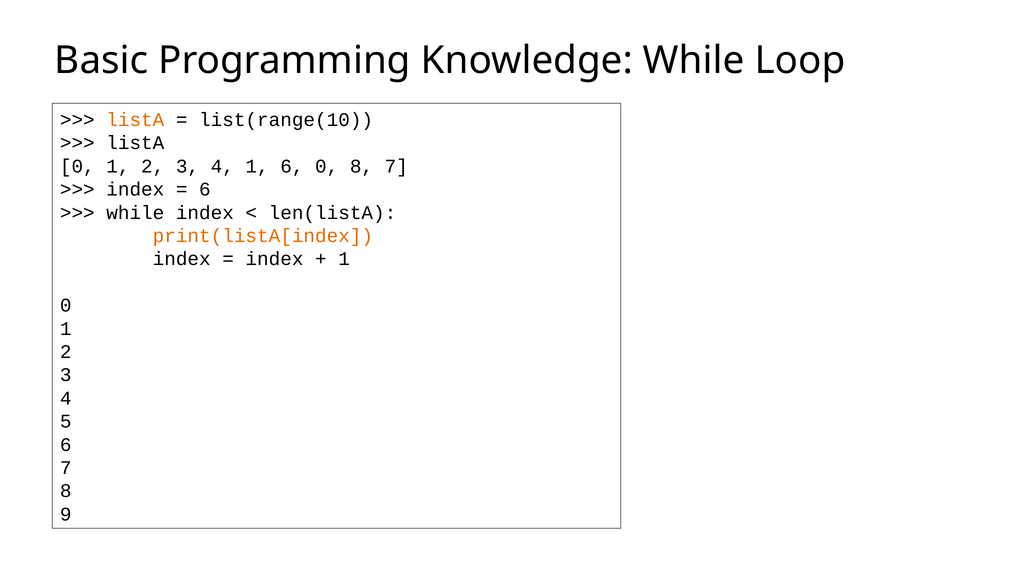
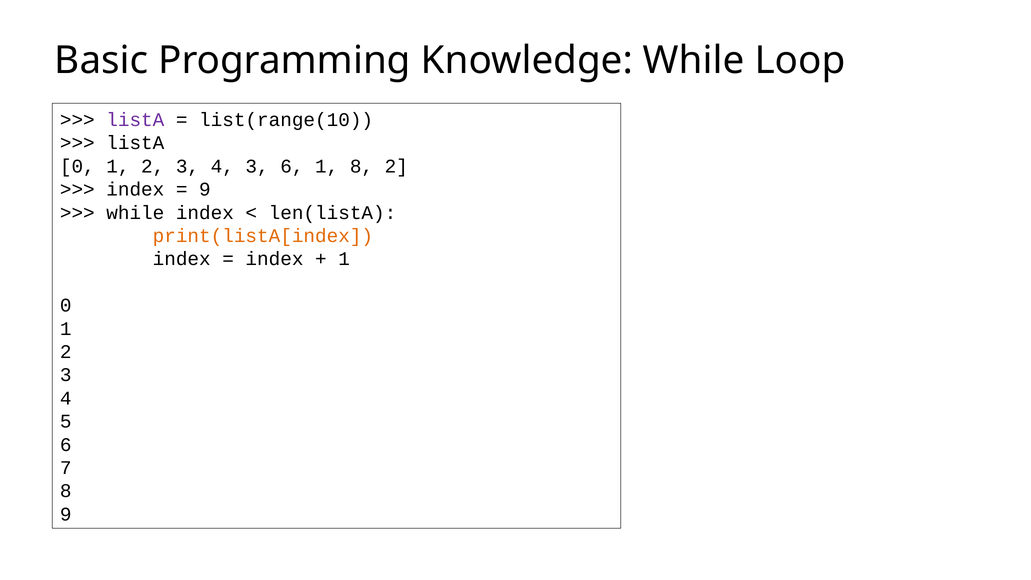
listA at (135, 120) colour: orange -> purple
4 1: 1 -> 3
6 0: 0 -> 1
8 7: 7 -> 2
6 at (205, 189): 6 -> 9
